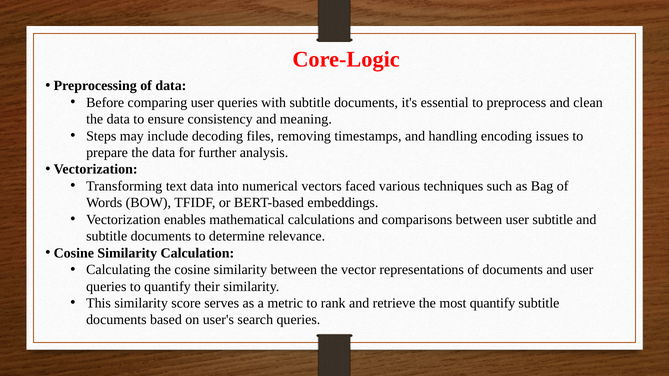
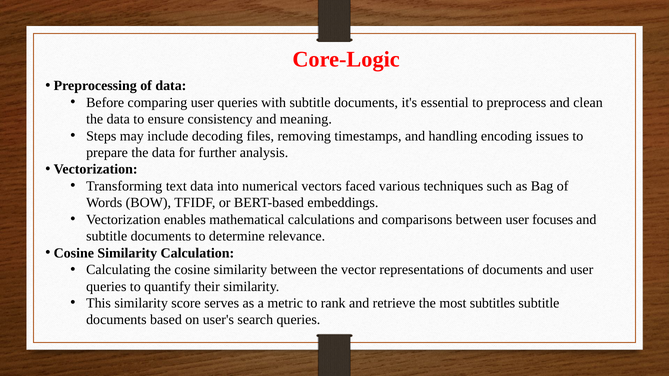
user subtitle: subtitle -> focuses
most quantify: quantify -> subtitles
